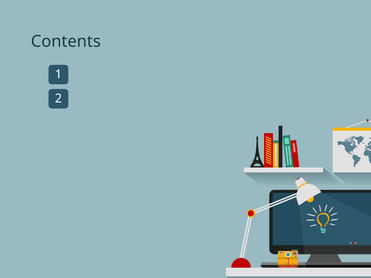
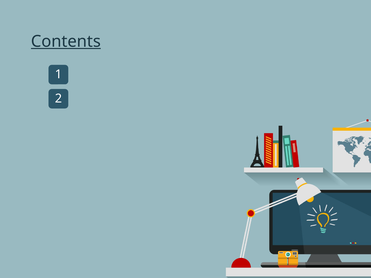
Contents underline: none -> present
